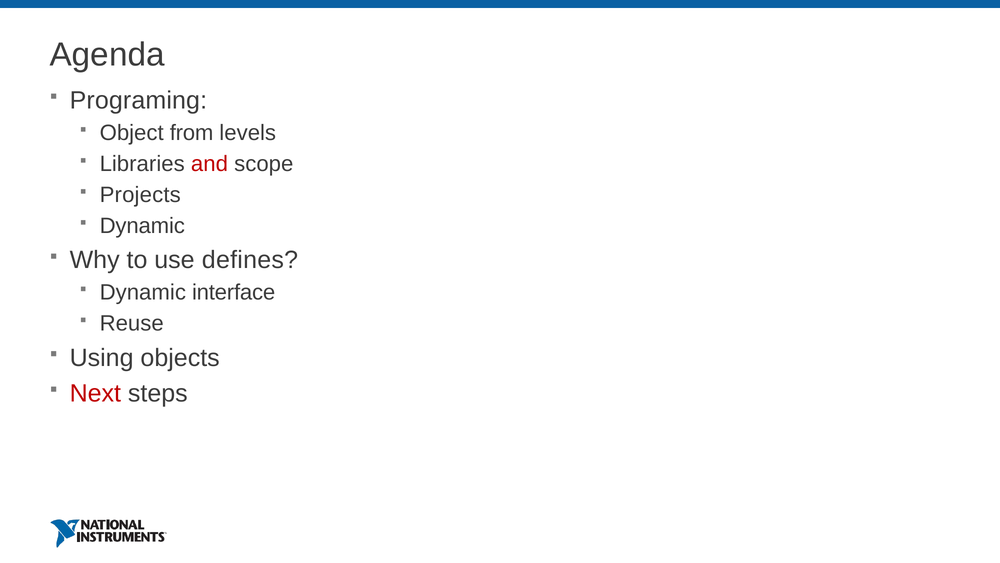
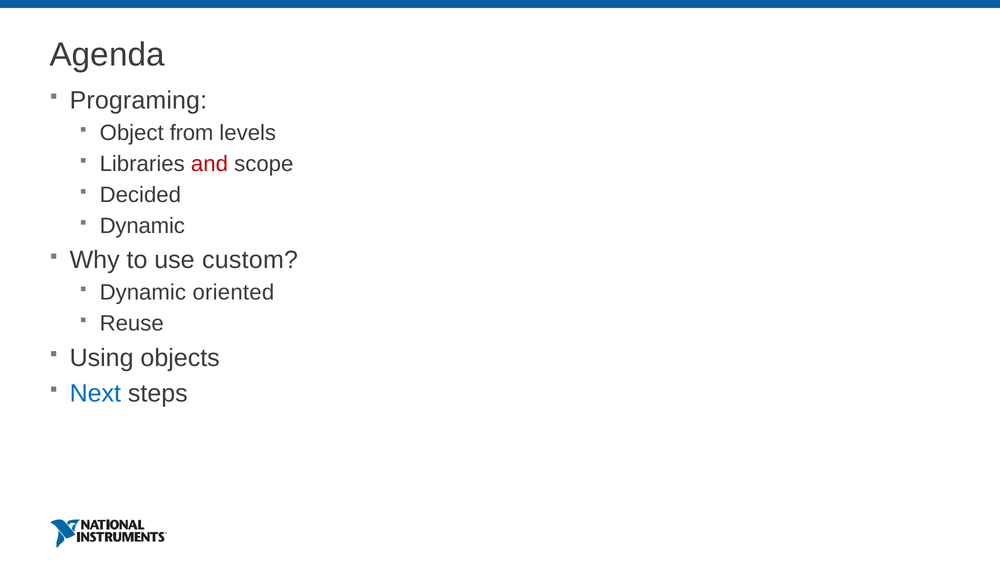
Projects: Projects -> Decided
defines: defines -> custom
interface: interface -> oriented
Next colour: red -> blue
